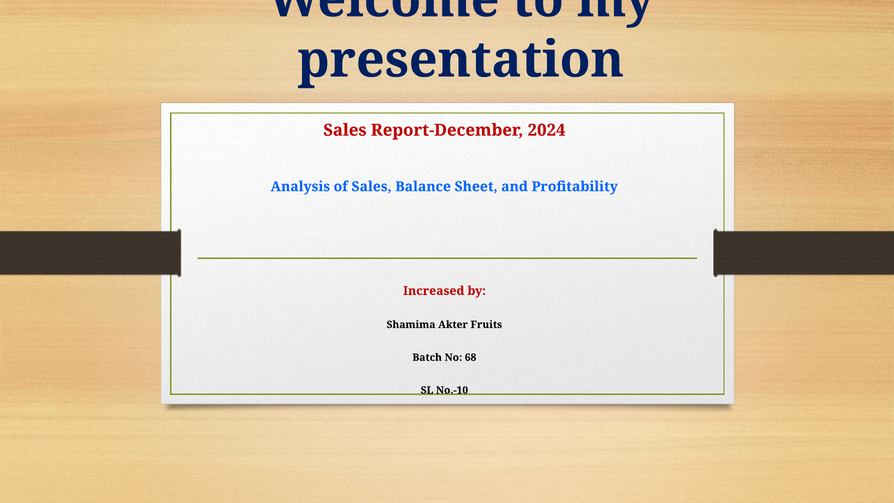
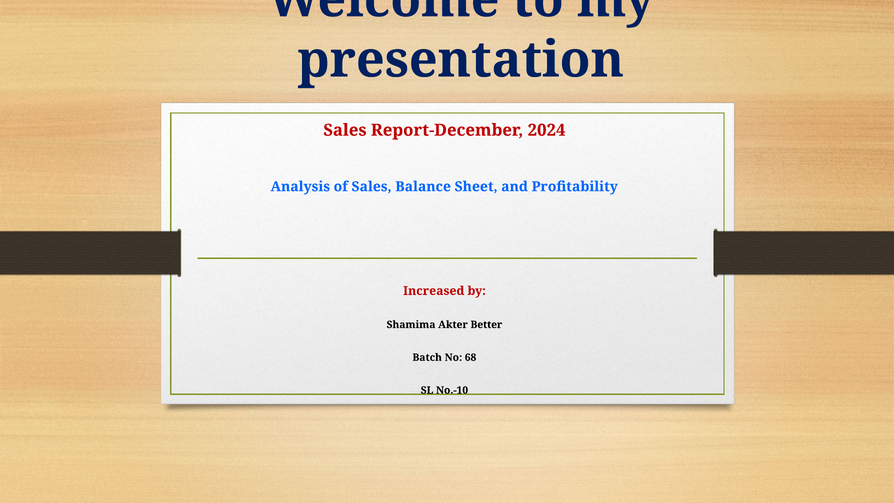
Fruits: Fruits -> Better
